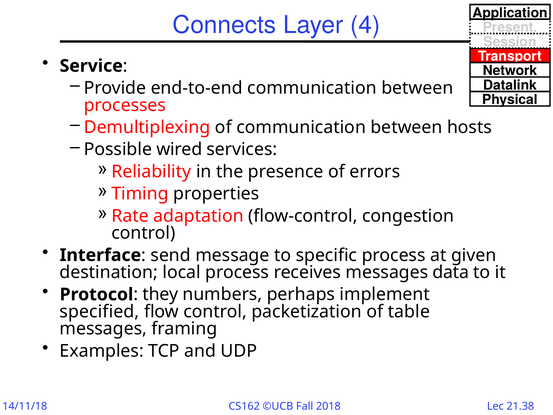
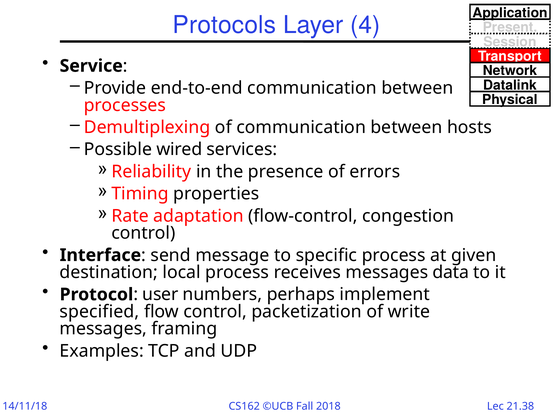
Connects: Connects -> Protocols
they: they -> user
table: table -> write
